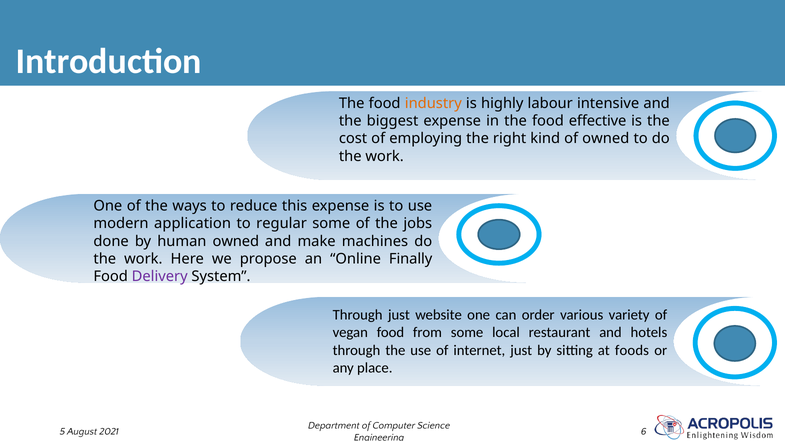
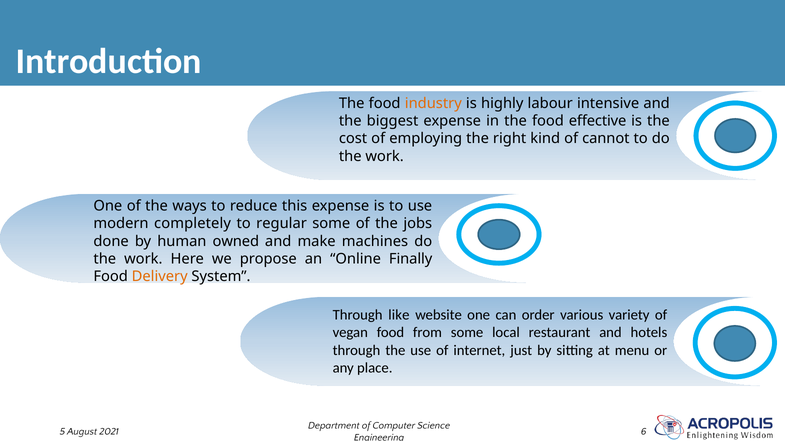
of owned: owned -> cannot
application: application -> completely
Delivery colour: purple -> orange
Through just: just -> like
foods: foods -> menu
